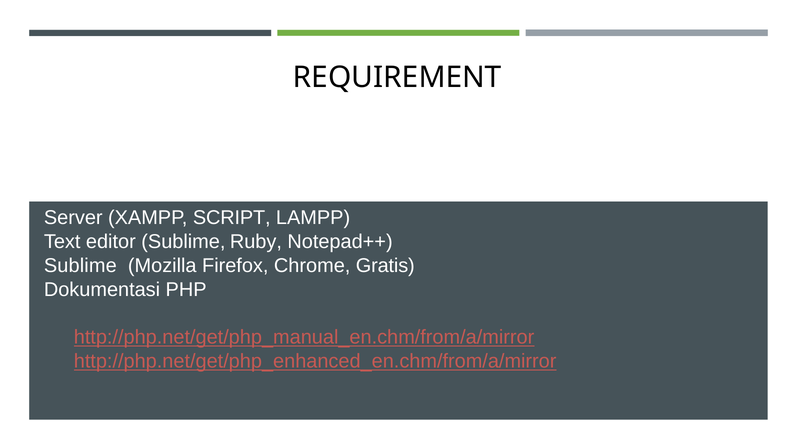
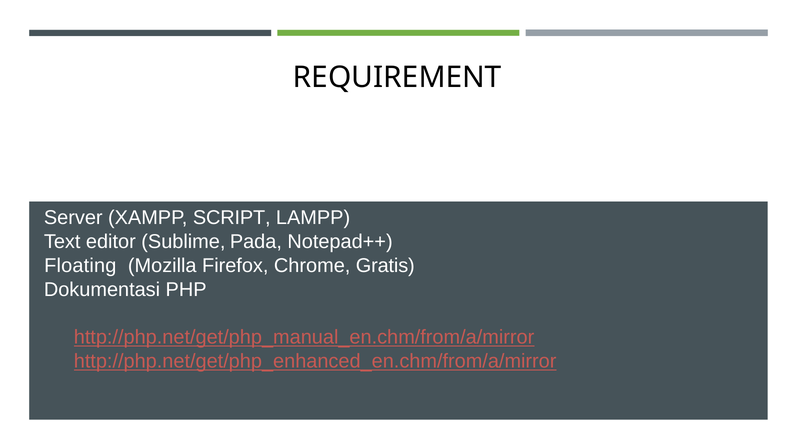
Ruby: Ruby -> Pada
Sublime at (80, 266): Sublime -> Floating
